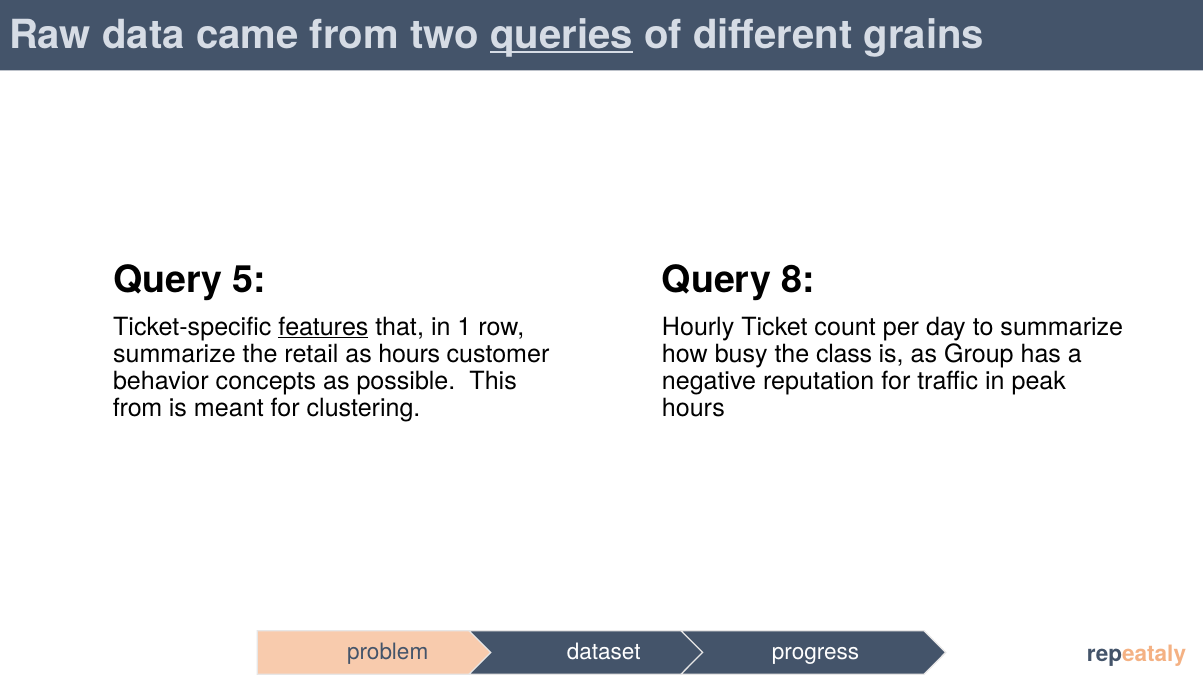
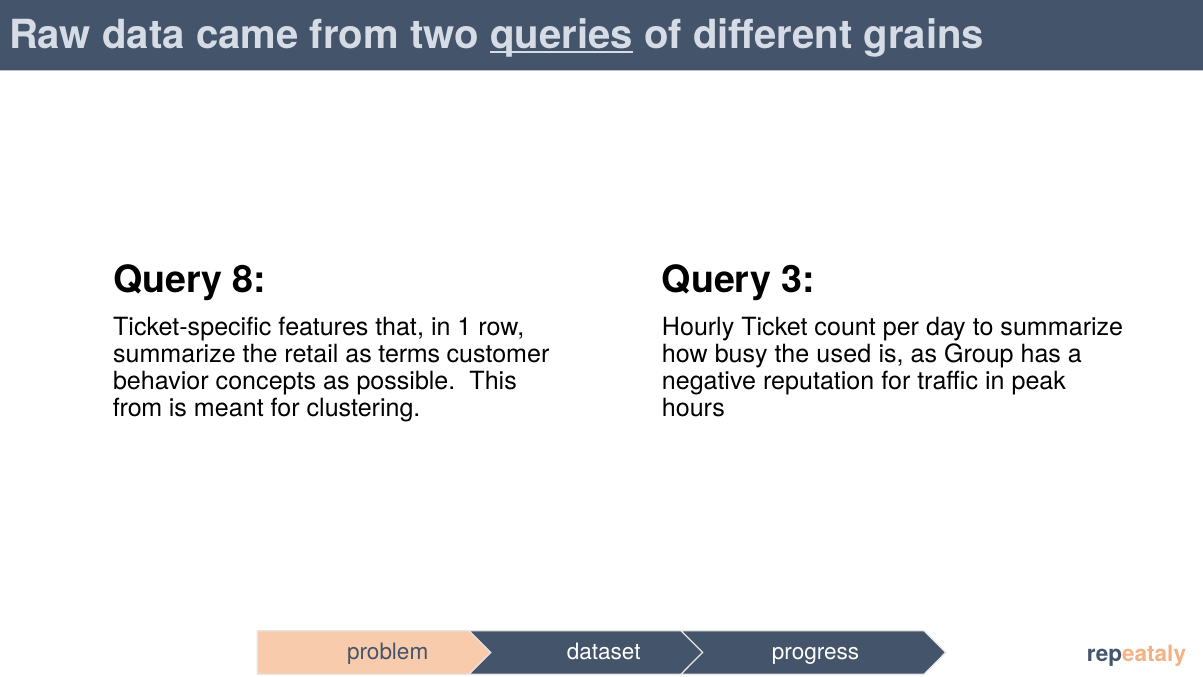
5: 5 -> 8
8: 8 -> 3
features underline: present -> none
as hours: hours -> terms
class: class -> used
